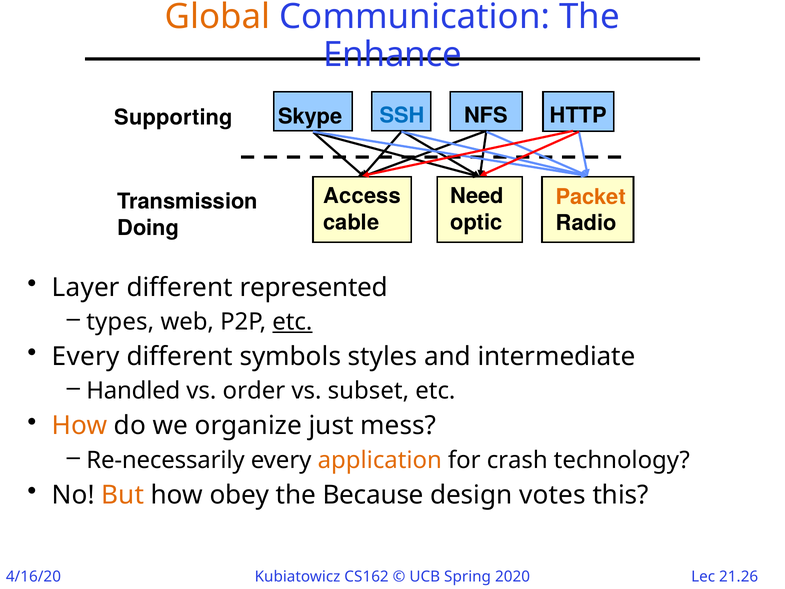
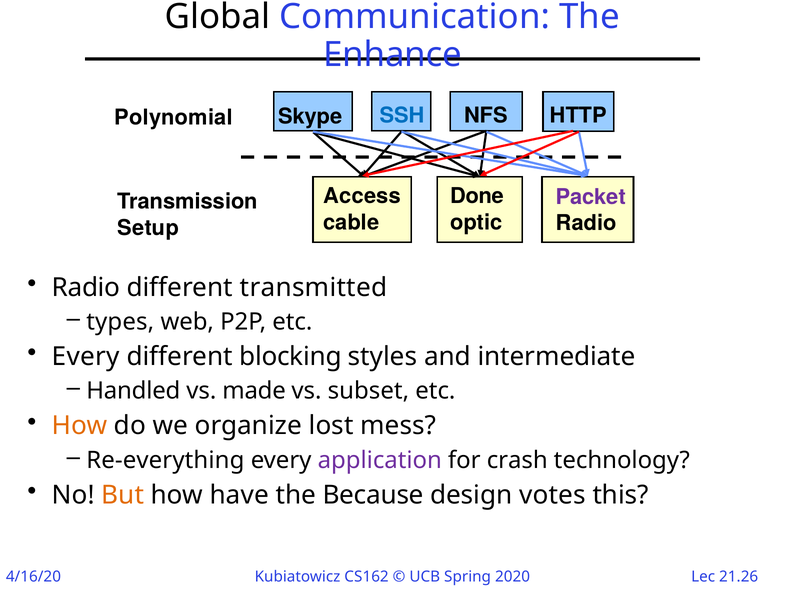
Global colour: orange -> black
Supporting: Supporting -> Polynomial
Need: Need -> Done
Packet colour: orange -> purple
Doing: Doing -> Setup
Layer at (86, 287): Layer -> Radio
represented: represented -> transmitted
etc at (292, 322) underline: present -> none
symbols: symbols -> blocking
order: order -> made
just: just -> lost
Re-necessarily: Re-necessarily -> Re-everything
application colour: orange -> purple
obey: obey -> have
